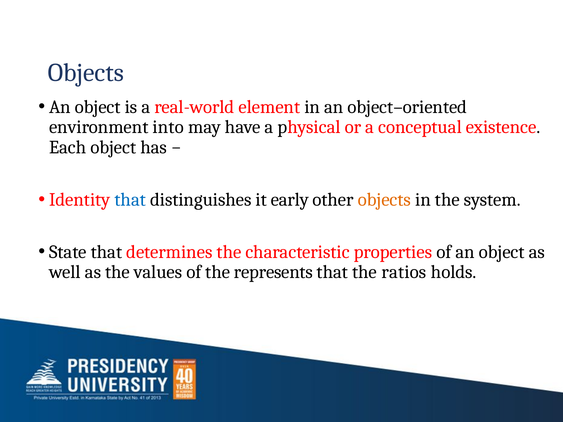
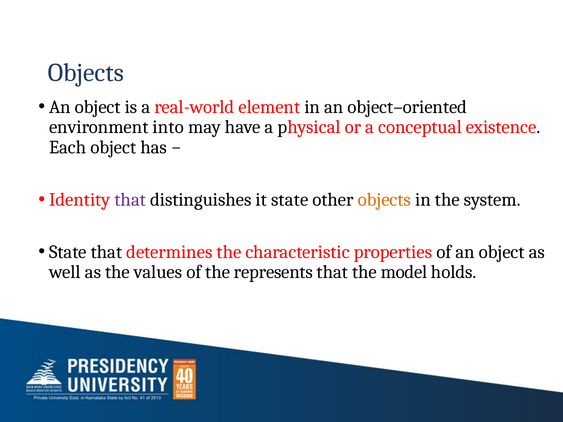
that at (130, 200) colour: blue -> purple
it early: early -> state
ratios: ratios -> model
